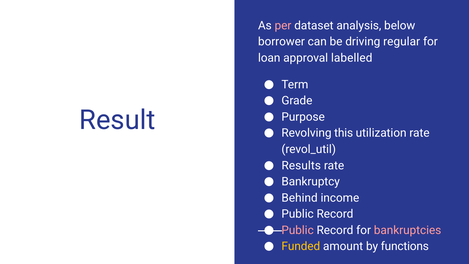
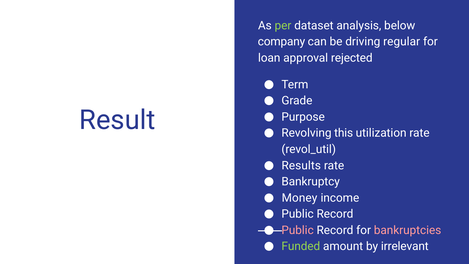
per colour: pink -> light green
borrower: borrower -> company
labelled: labelled -> rejected
Behind: Behind -> Money
Funded colour: yellow -> light green
functions: functions -> irrelevant
